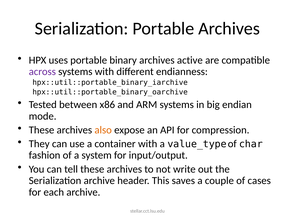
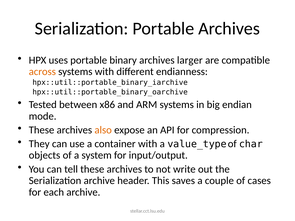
active: active -> larger
across colour: purple -> orange
fashion: fashion -> objects
